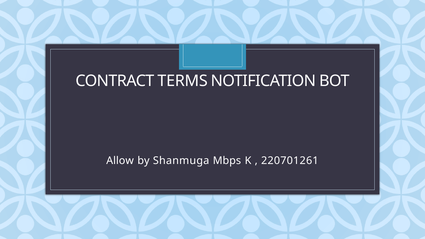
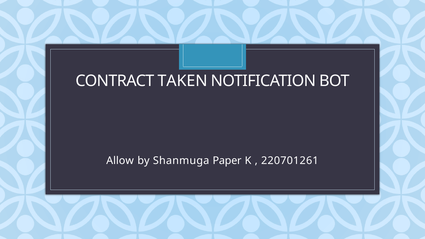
TERMS: TERMS -> TAKEN
Mbps: Mbps -> Paper
